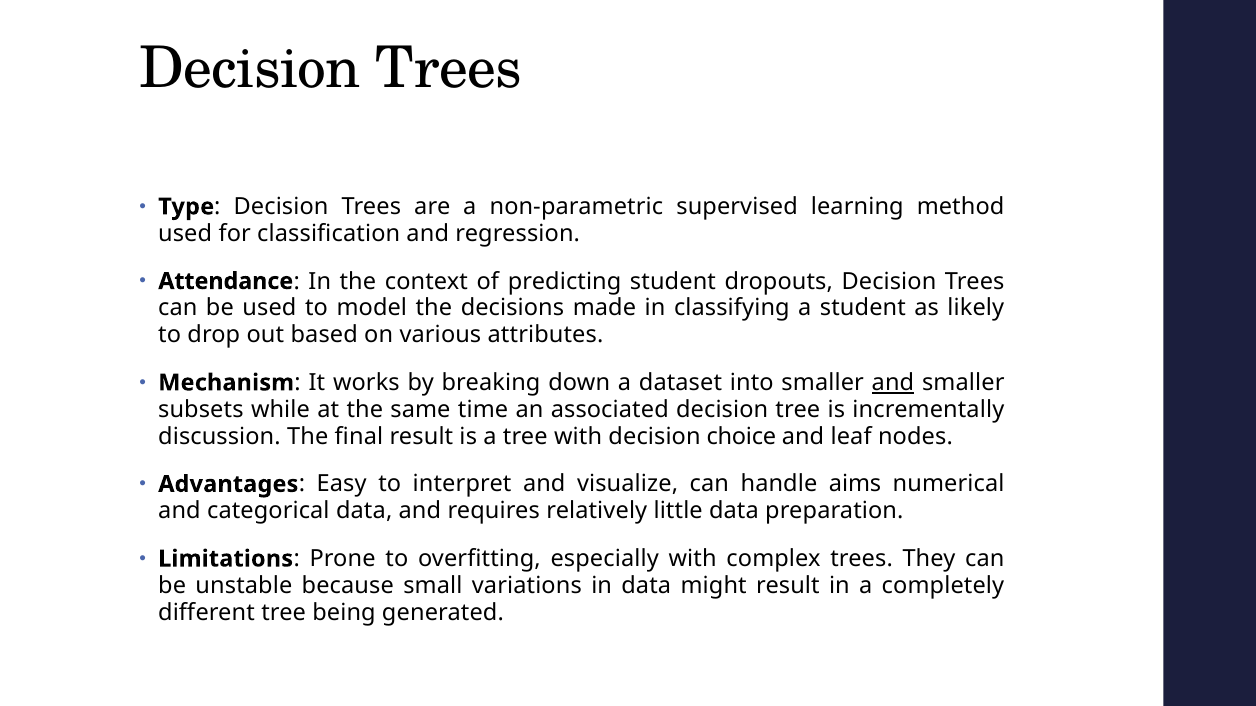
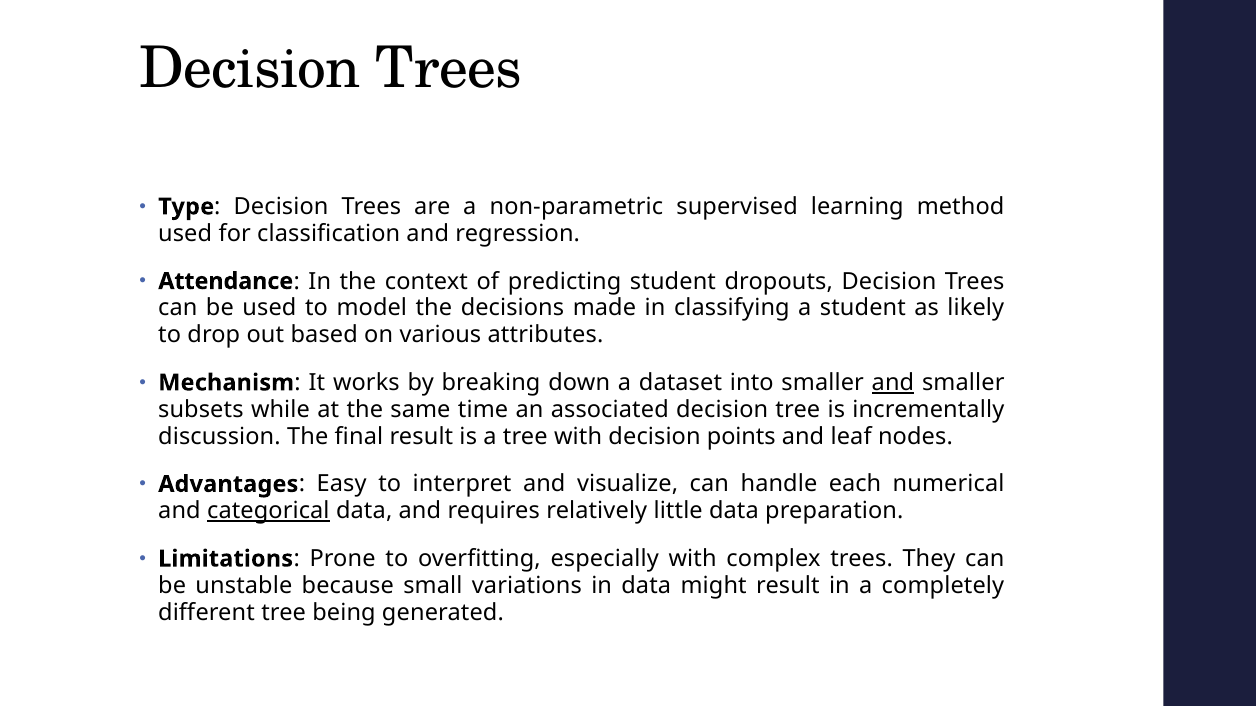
choice: choice -> points
aims: aims -> each
categorical underline: none -> present
